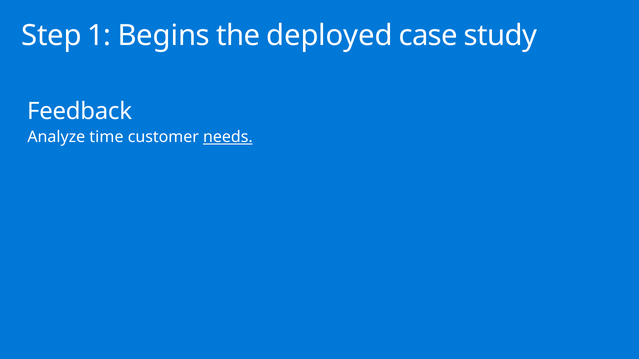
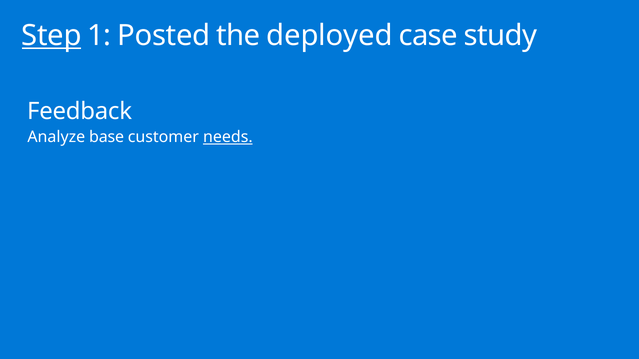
Step underline: none -> present
Begins: Begins -> Posted
time: time -> base
